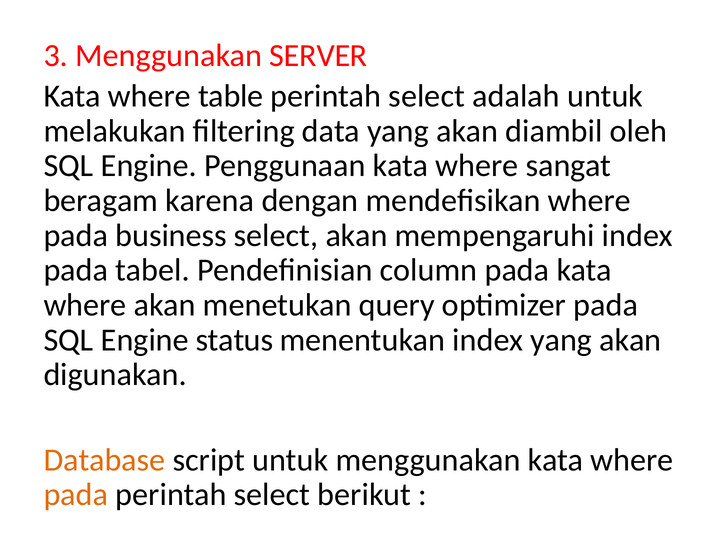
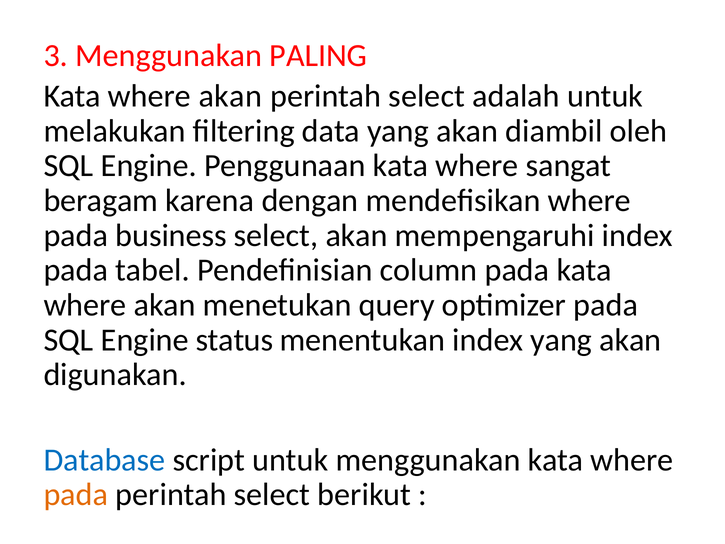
SERVER: SERVER -> PALING
table at (231, 96): table -> akan
Database colour: orange -> blue
